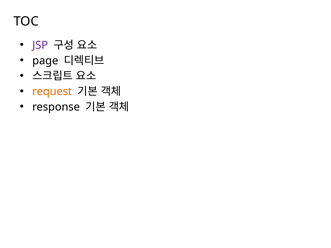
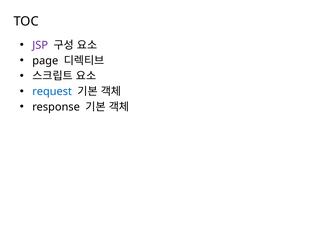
request colour: orange -> blue
